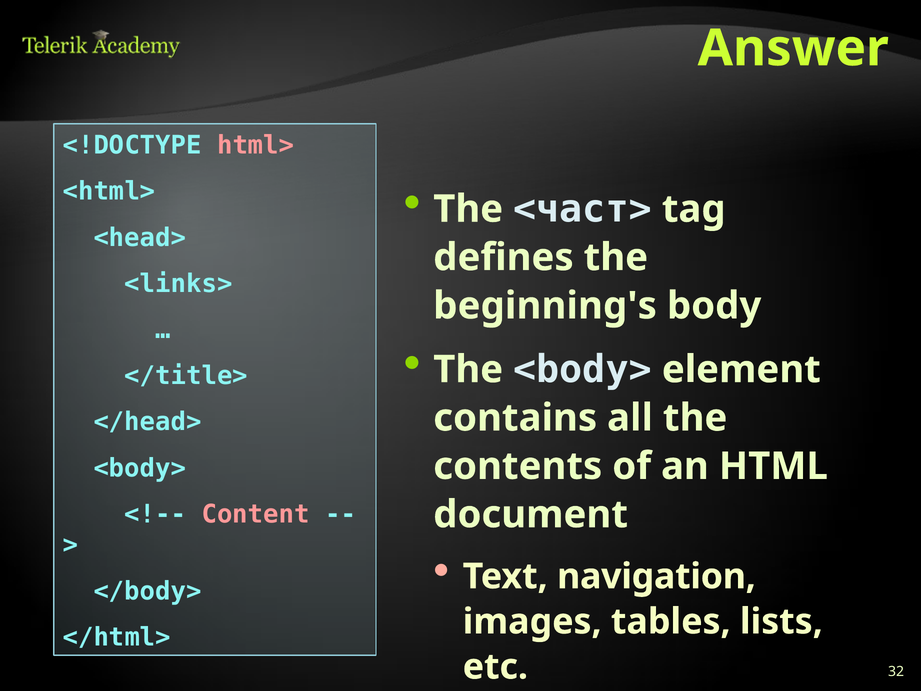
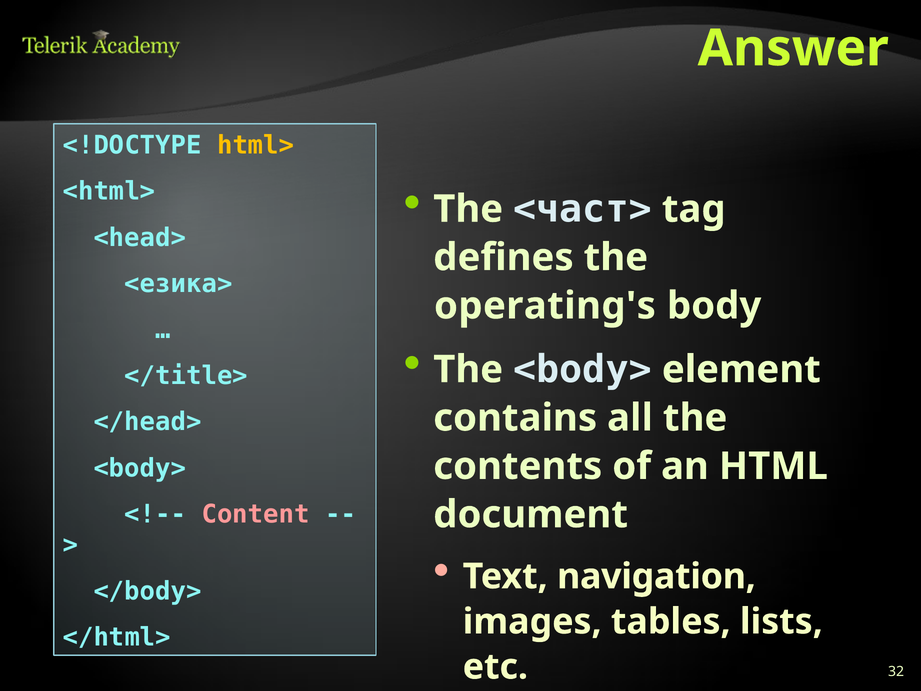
html> colour: pink -> yellow
<links>: <links> -> <езика>
beginning's: beginning's -> operating's
